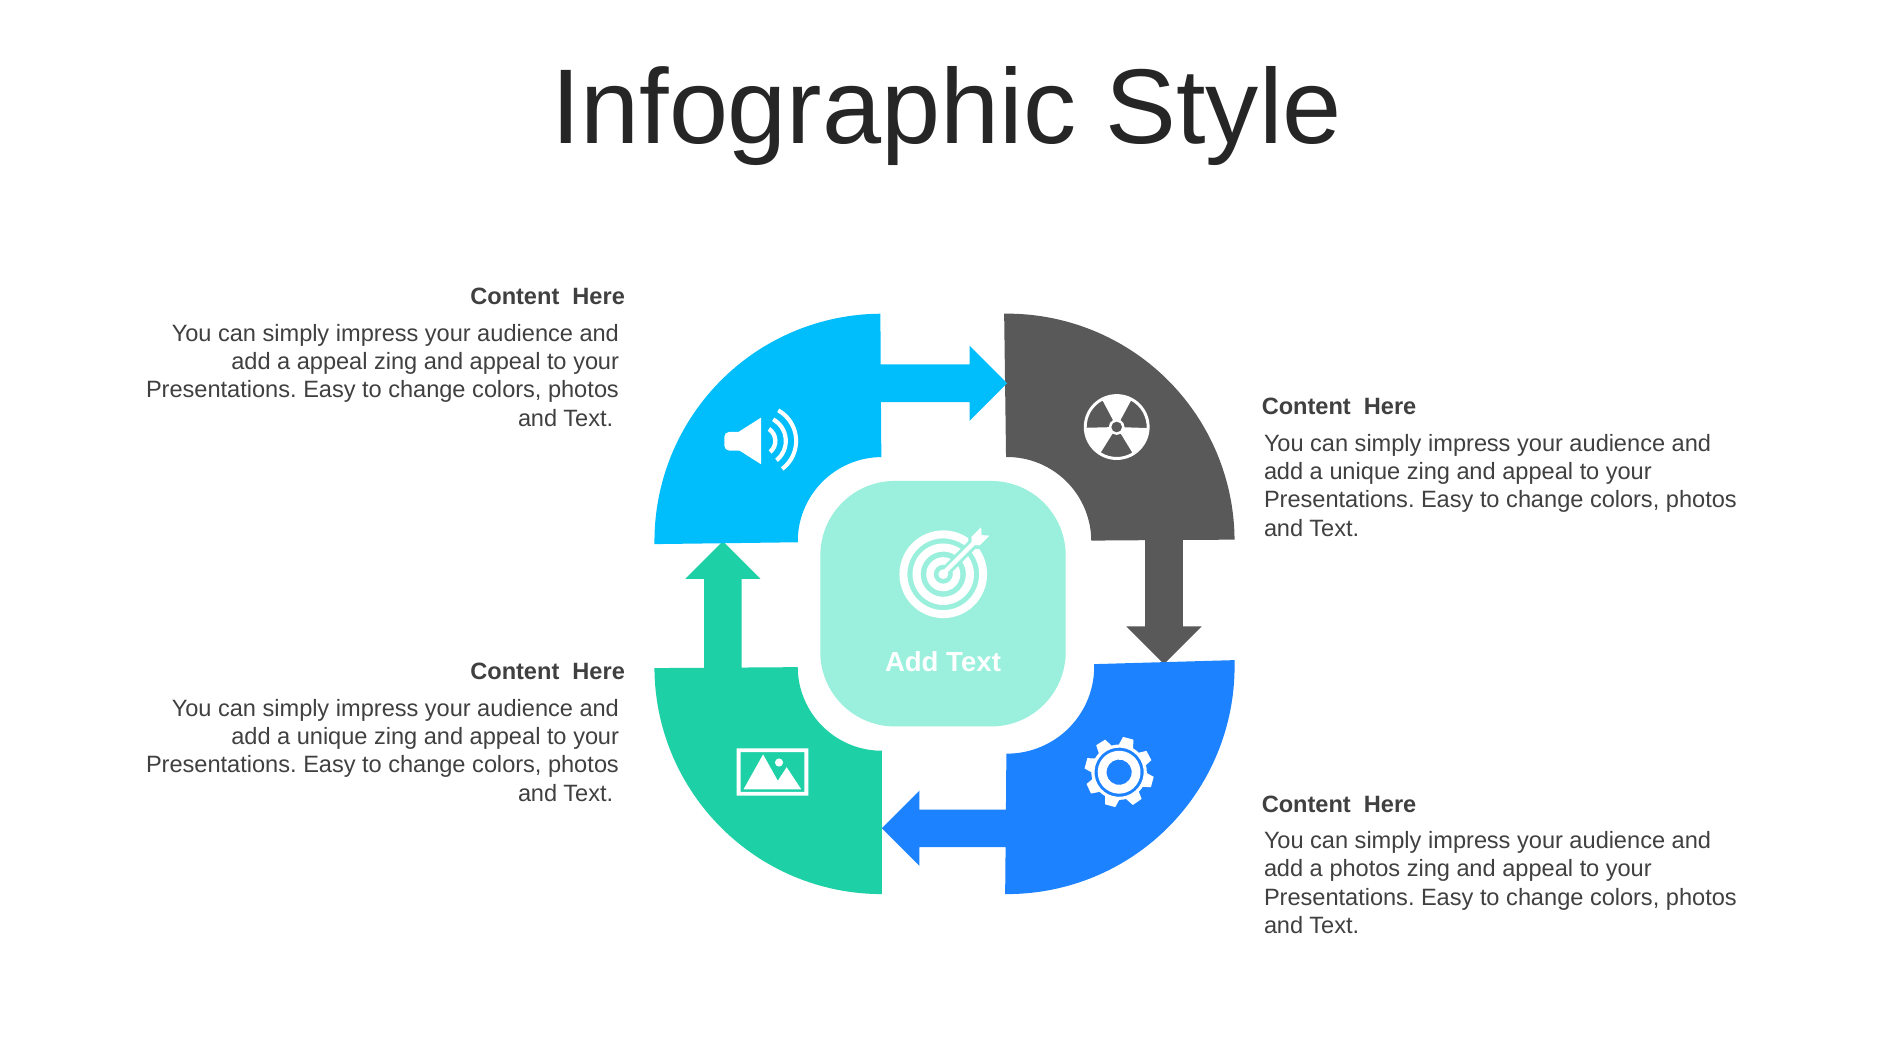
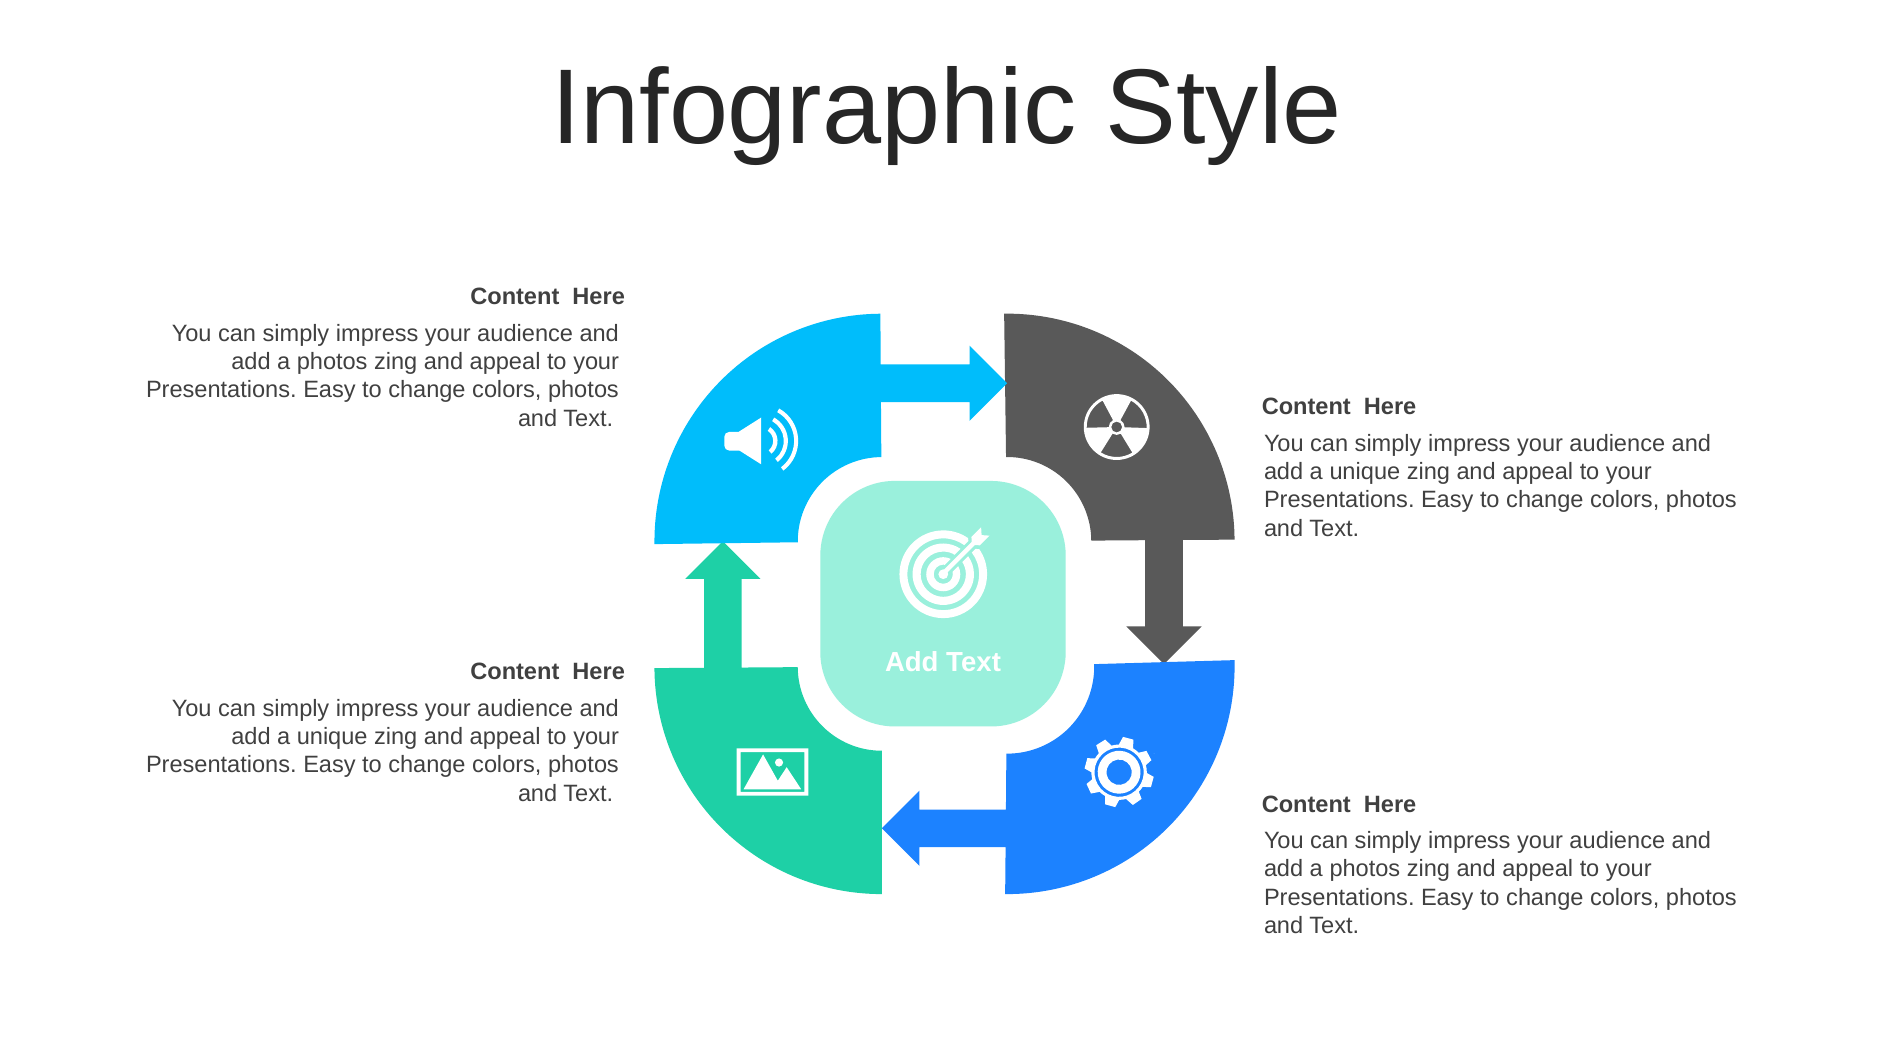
appeal at (332, 362): appeal -> photos
